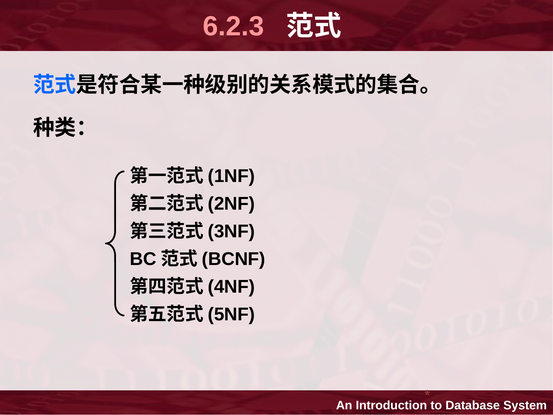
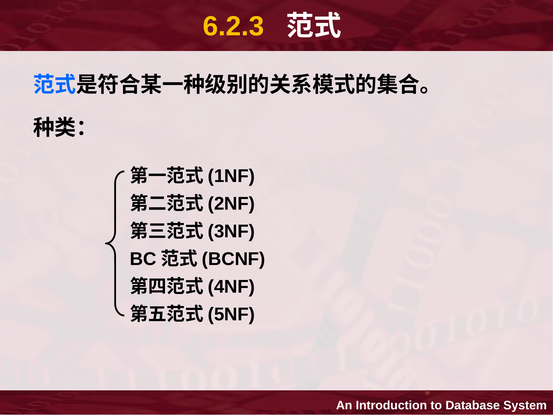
6.2.3 colour: pink -> yellow
